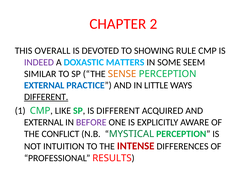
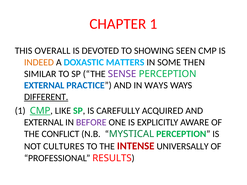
CHAPTER 2: 2 -> 1
RULE: RULE -> SEEN
INDEED colour: purple -> orange
SEEM: SEEM -> THEN
SENSE colour: orange -> purple
IN LITTLE: LITTLE -> WAYS
CMP at (40, 111) underline: none -> present
IS DIFFERENT: DIFFERENT -> CAREFULLY
INTUITION: INTUITION -> CULTURES
DIFFERENCES: DIFFERENCES -> UNIVERSALLY
